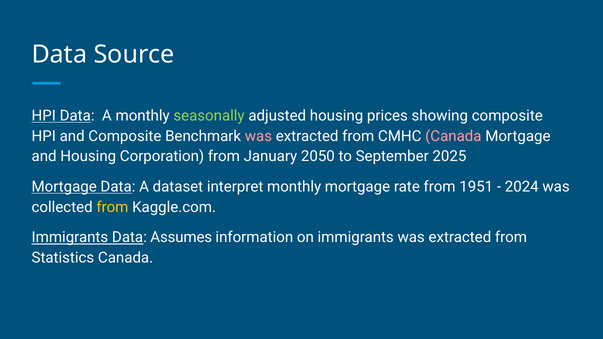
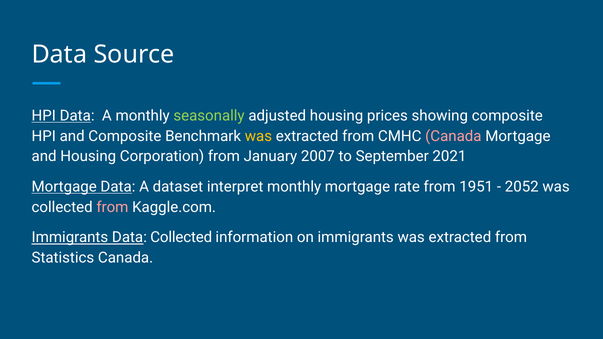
was at (258, 136) colour: pink -> yellow
2050: 2050 -> 2007
2025: 2025 -> 2021
2024: 2024 -> 2052
from at (112, 207) colour: yellow -> pink
Data Assumes: Assumes -> Collected
